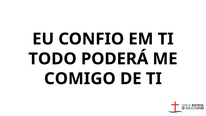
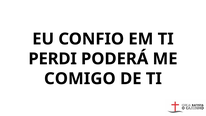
TODO: TODO -> PERDI
